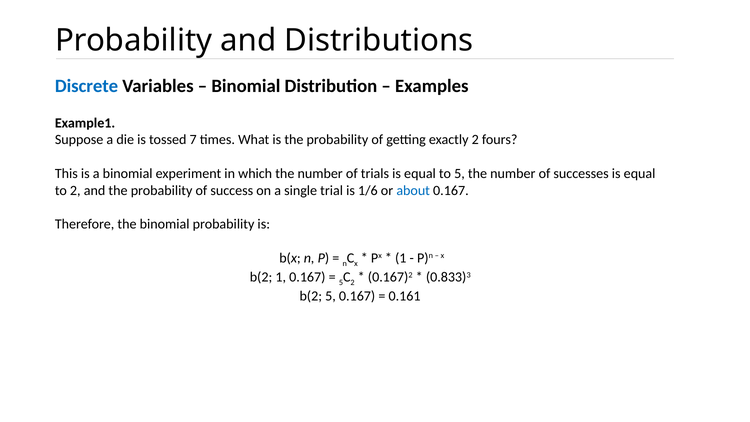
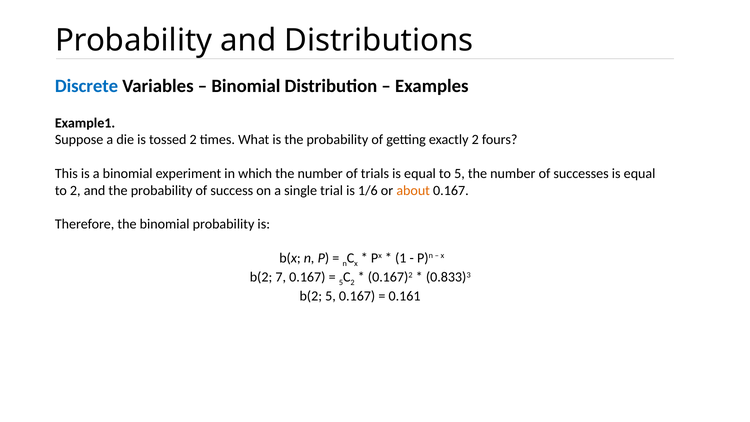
tossed 7: 7 -> 2
about colour: blue -> orange
b(2 1: 1 -> 7
